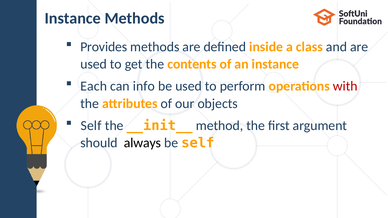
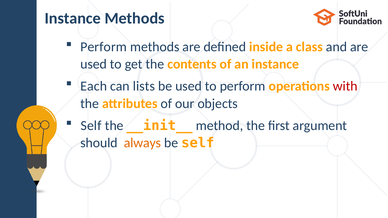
Provides at (104, 47): Provides -> Perform
info: info -> lists
always colour: black -> orange
